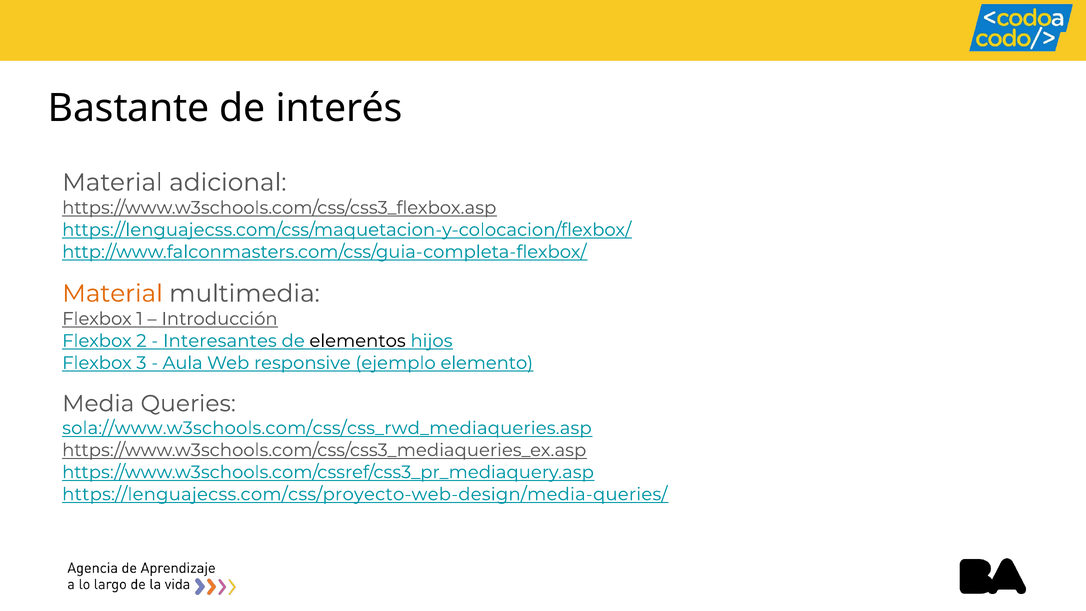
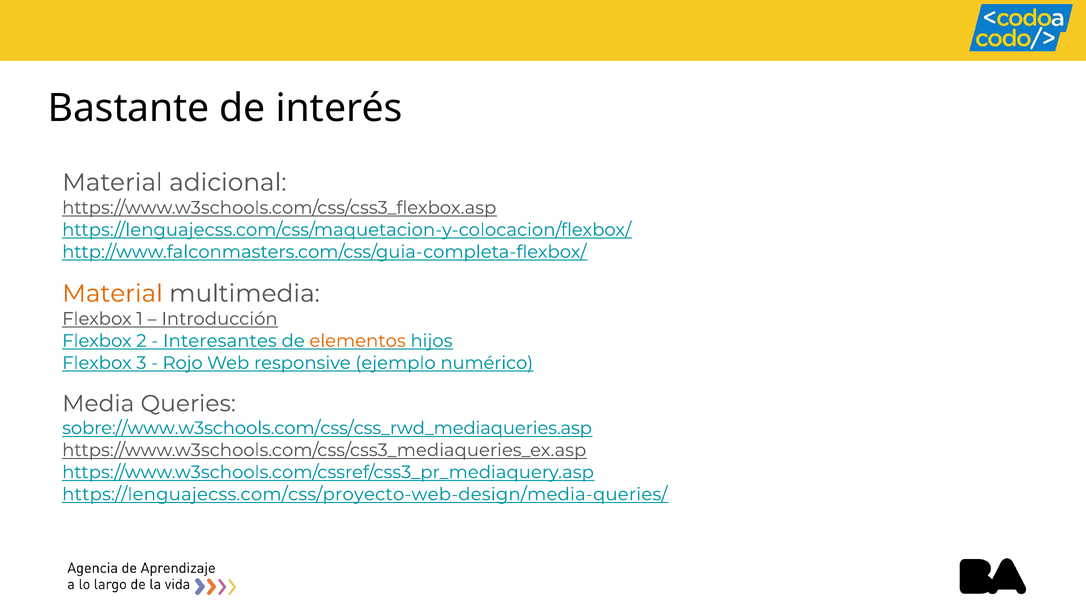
elementos colour: black -> orange
Aula: Aula -> Rojo
elemento: elemento -> numérico
sola://www.w3schools.com/css/css_rwd_mediaqueries.asp: sola://www.w3schools.com/css/css_rwd_mediaqueries.asp -> sobre://www.w3schools.com/css/css_rwd_mediaqueries.asp
